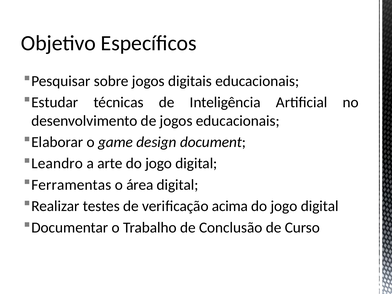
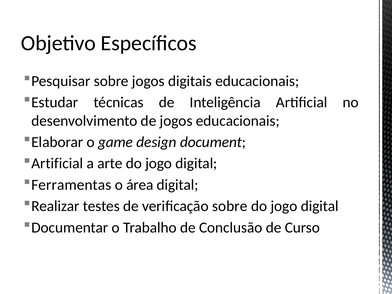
Leandro at (57, 163): Leandro -> Artificial
verificação acima: acima -> sobre
